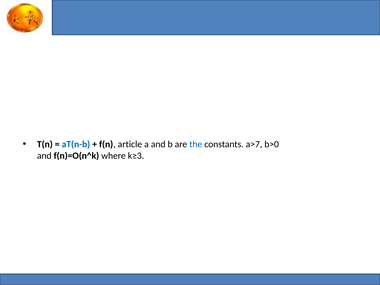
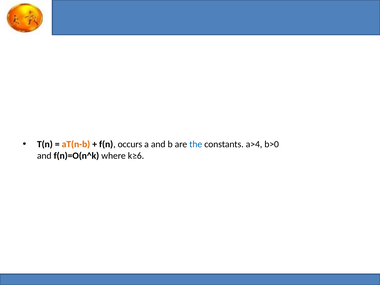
aT(n-b colour: blue -> orange
article: article -> occurs
a>7: a>7 -> a>4
k≥3: k≥3 -> k≥6
